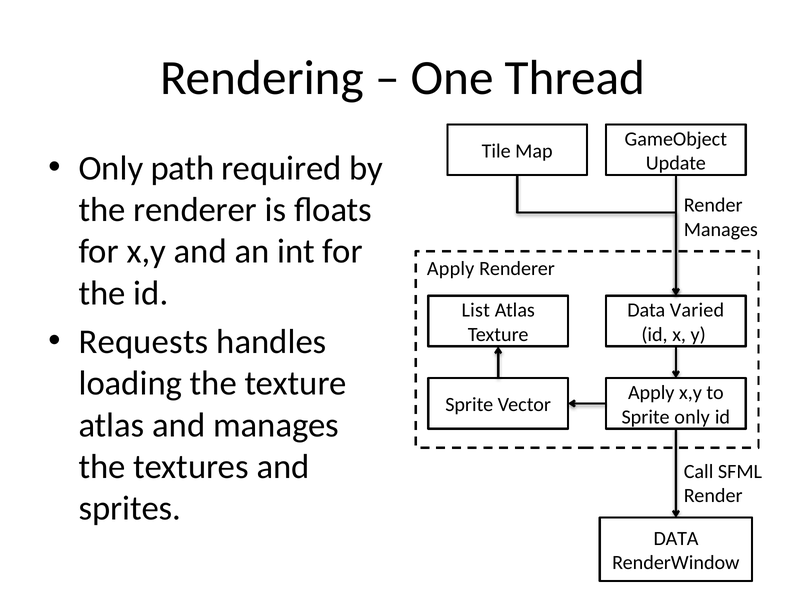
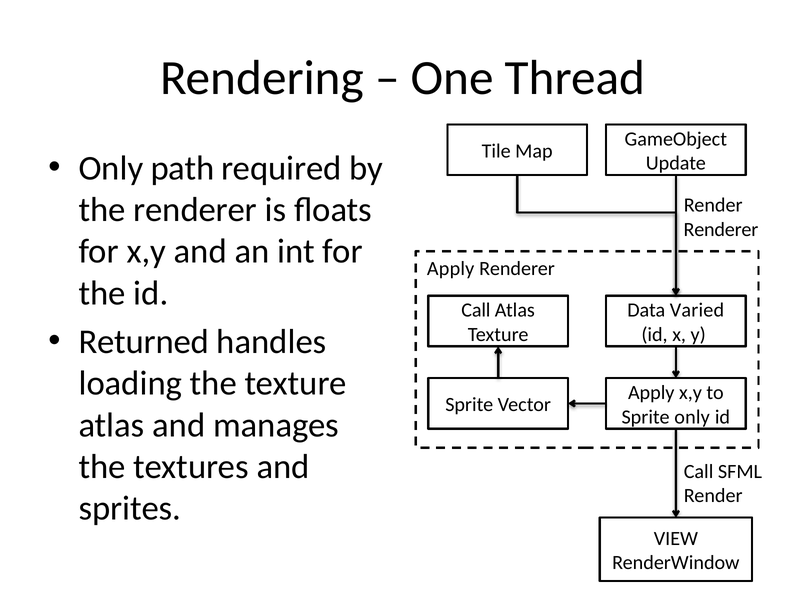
Manages at (721, 230): Manages -> Renderer
List at (476, 311): List -> Call
Requests: Requests -> Returned
DATA at (676, 539): DATA -> VIEW
